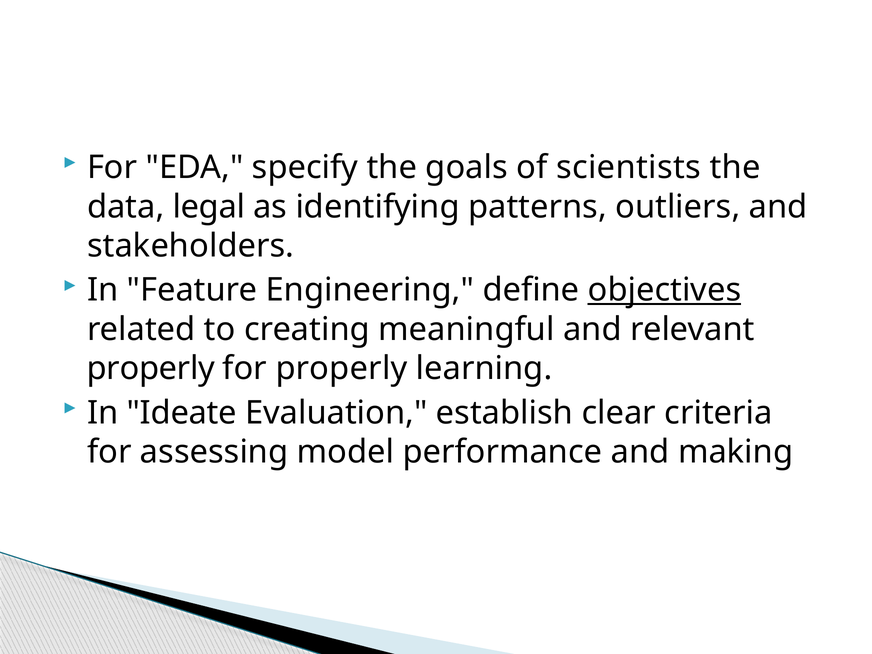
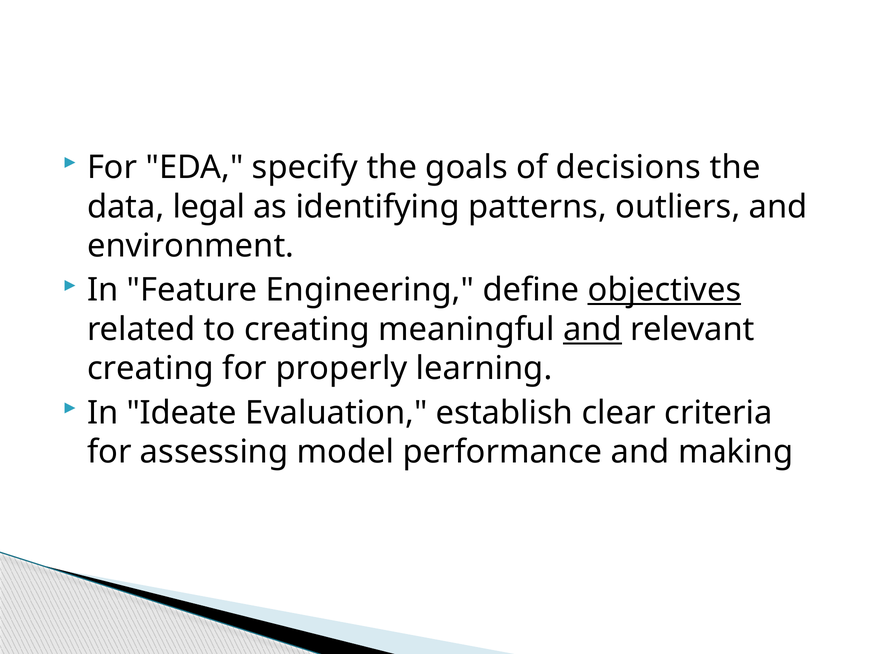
scientists: scientists -> decisions
stakeholders: stakeholders -> environment
and at (592, 329) underline: none -> present
properly at (151, 369): properly -> creating
